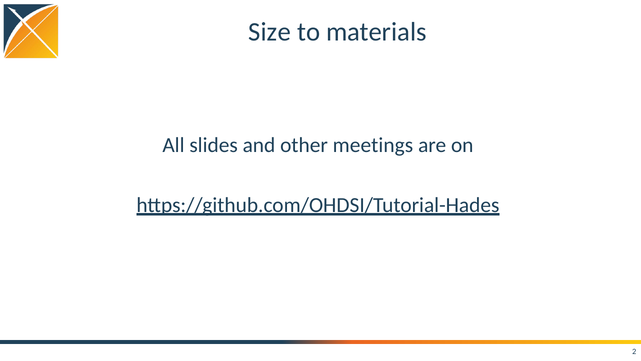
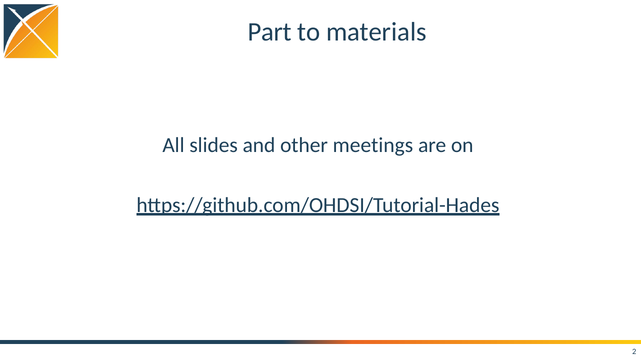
Size: Size -> Part
